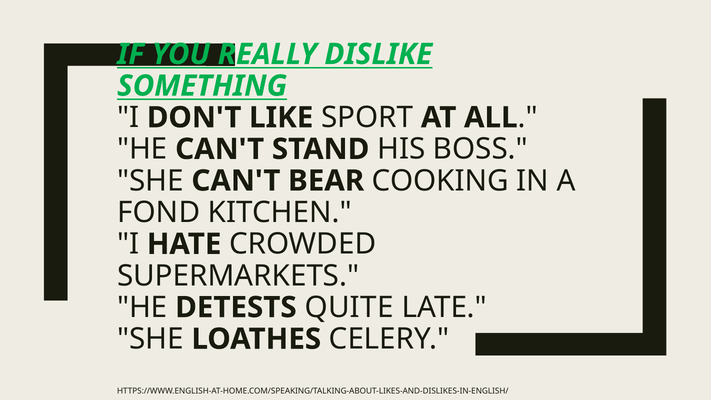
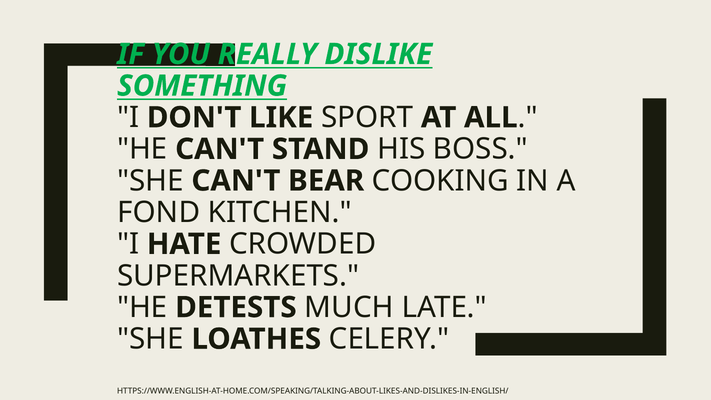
QUITE: QUITE -> MUCH
